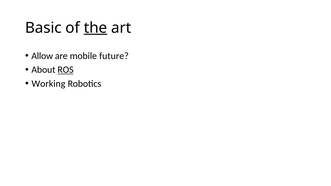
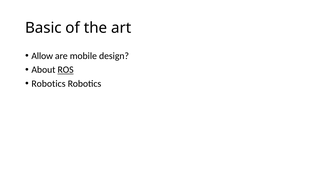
the underline: present -> none
future: future -> design
Working at (48, 84): Working -> Robotics
